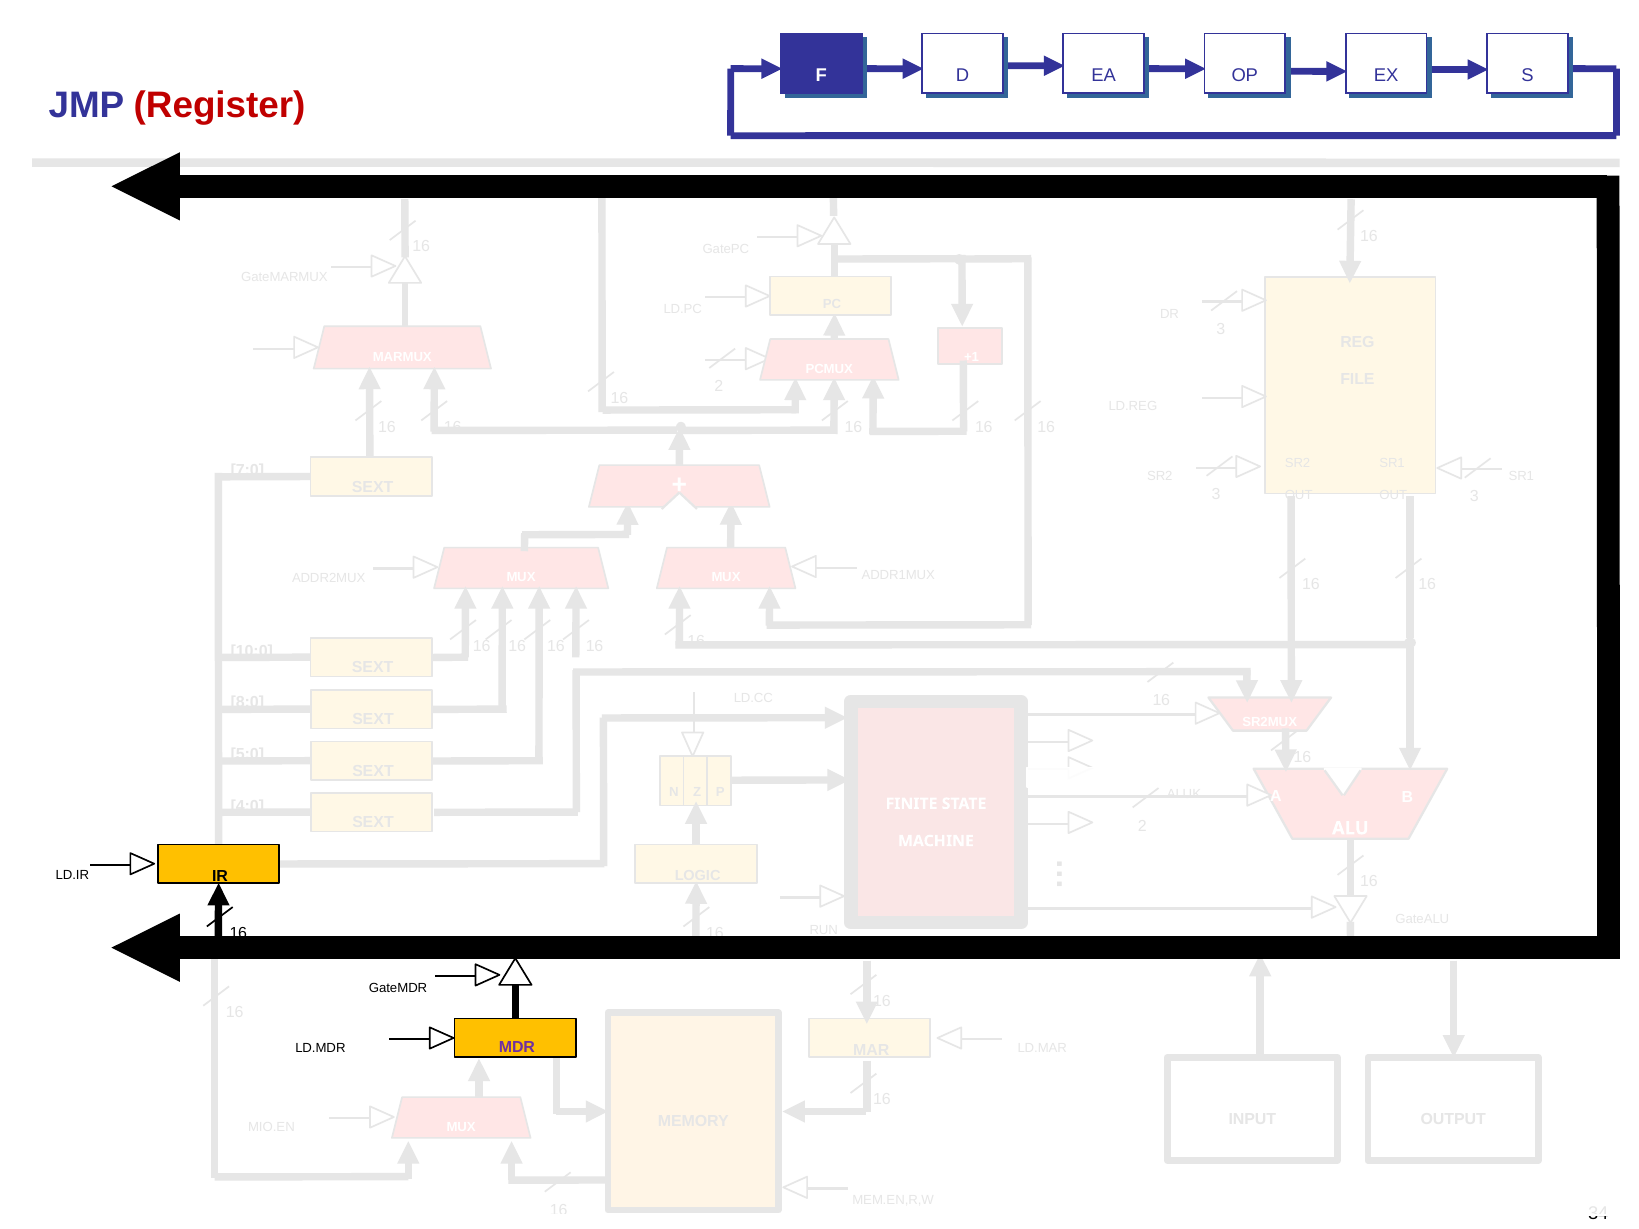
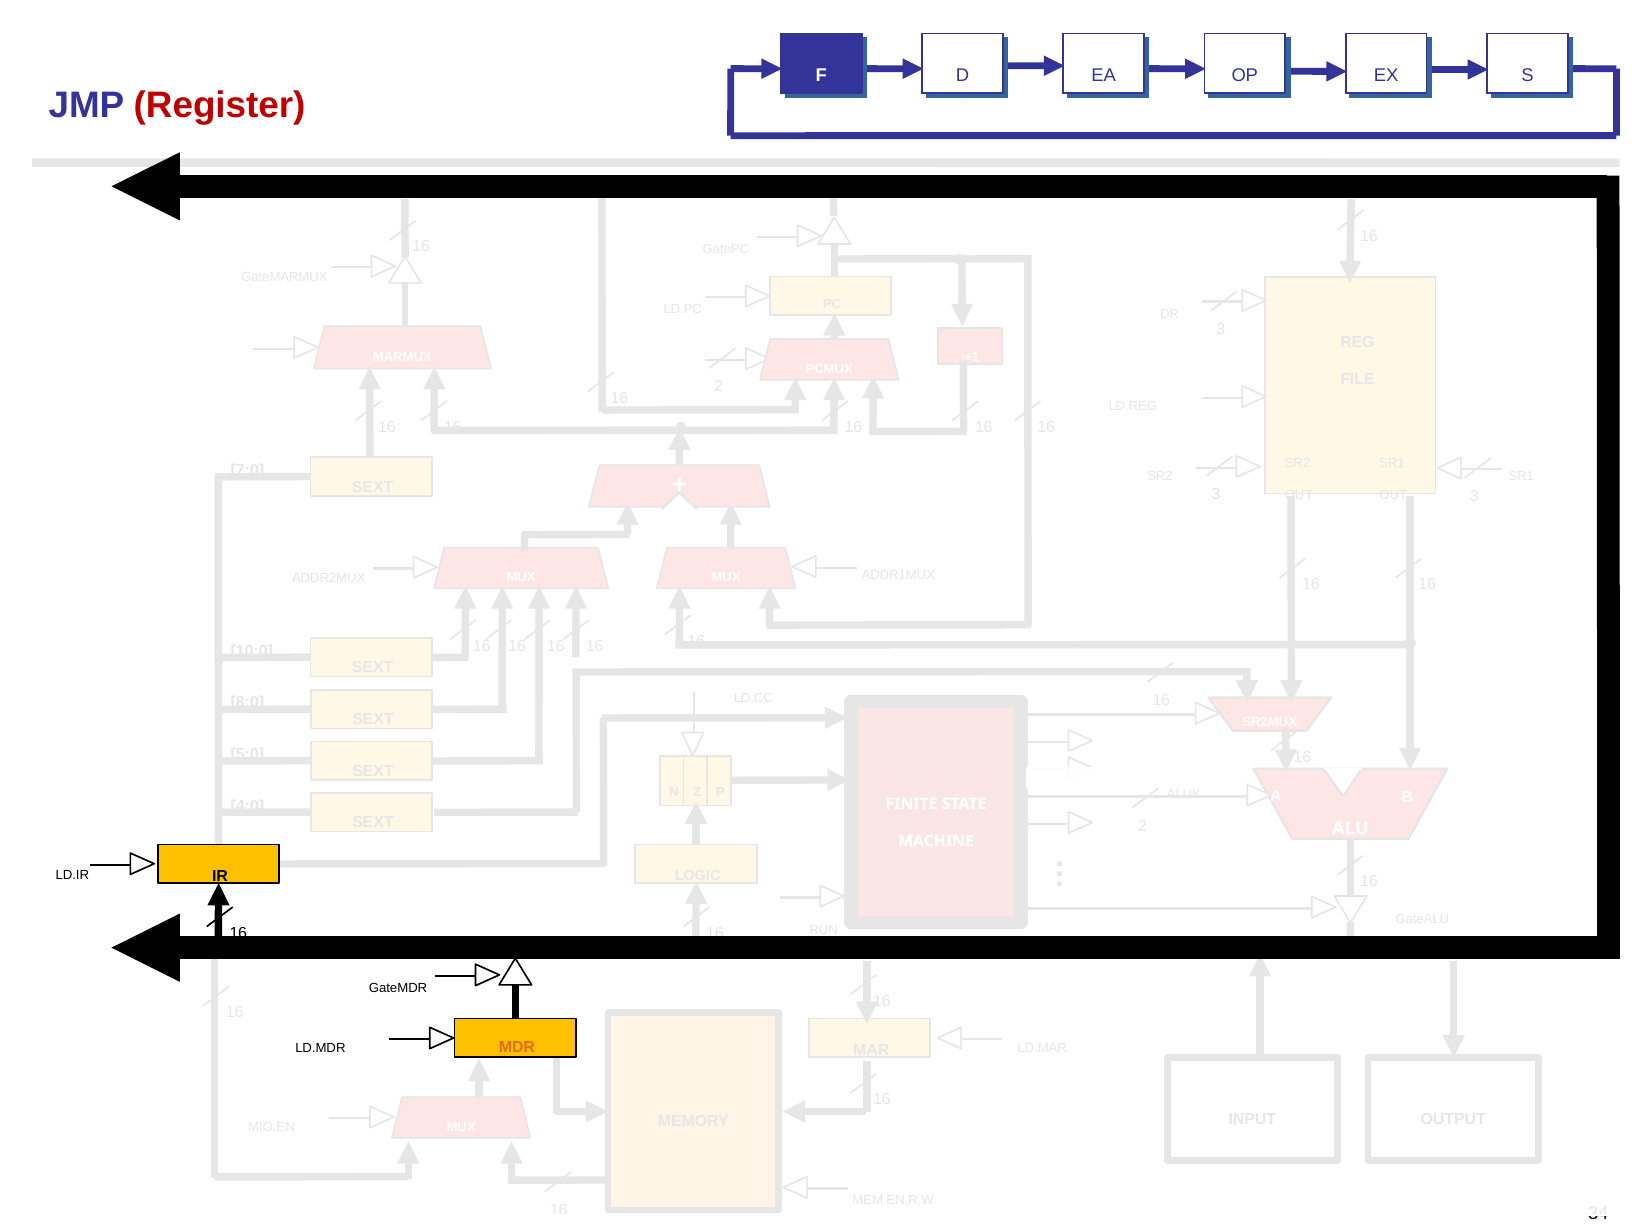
MDR colour: purple -> orange
